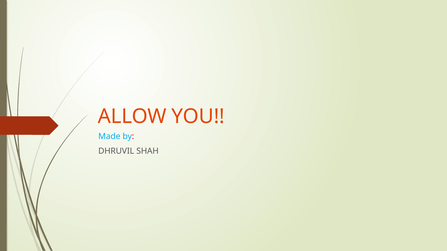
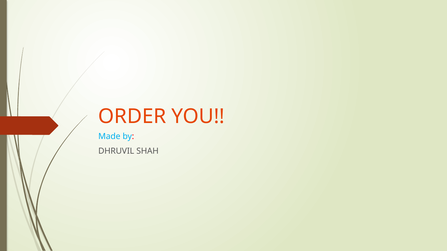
ALLOW: ALLOW -> ORDER
